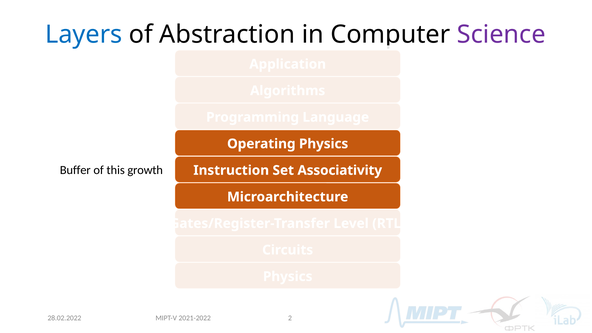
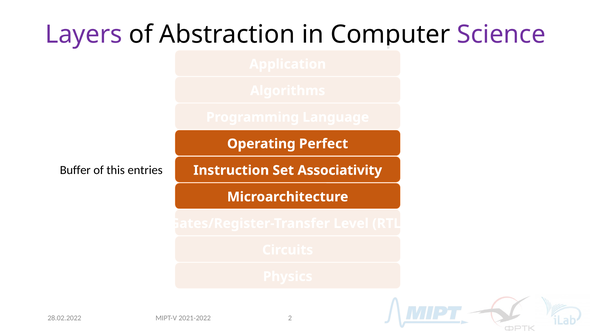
Layers colour: blue -> purple
Operating Physics: Physics -> Perfect
growth: growth -> entries
